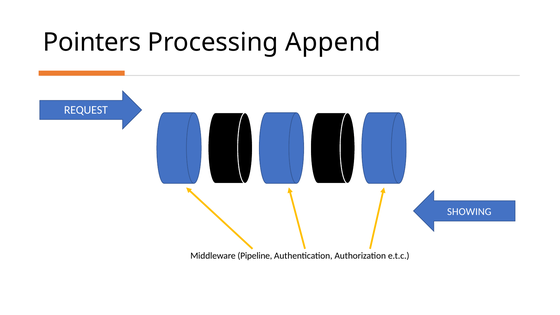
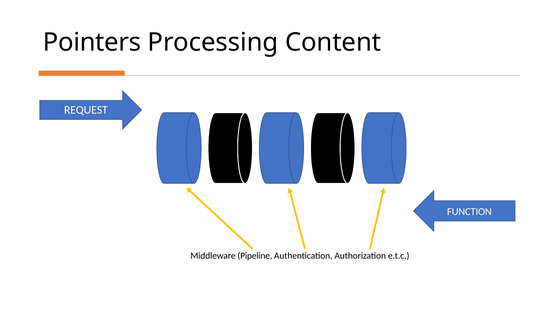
Append: Append -> Content
SHOWING: SHOWING -> FUNCTION
